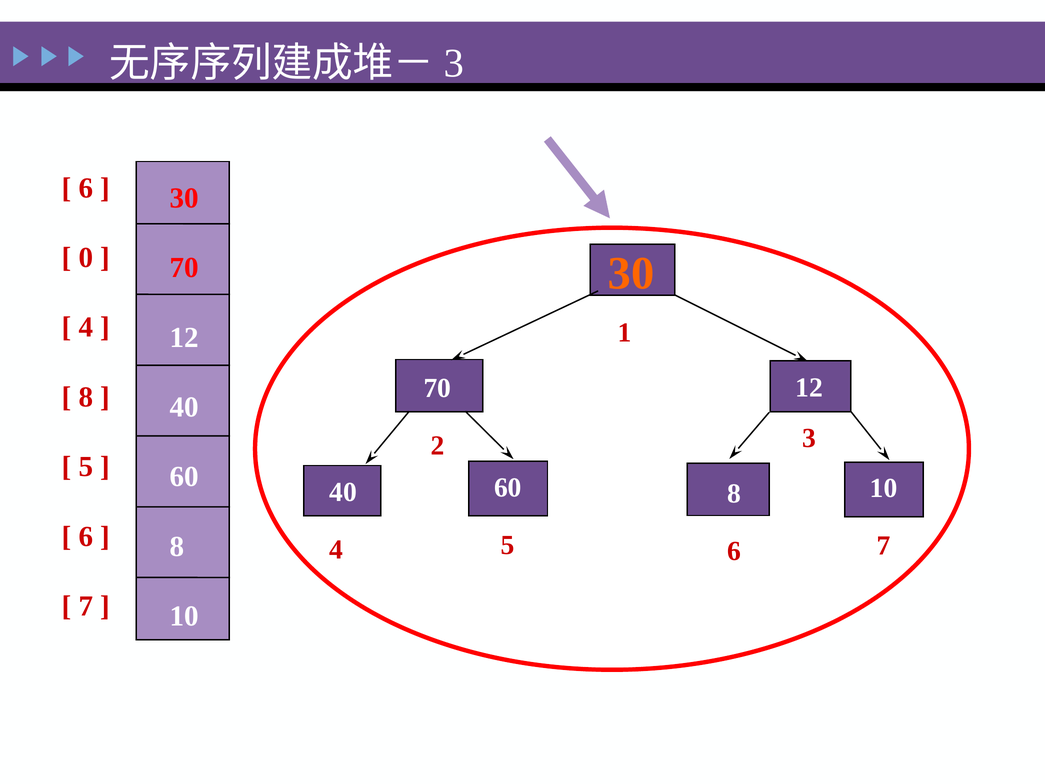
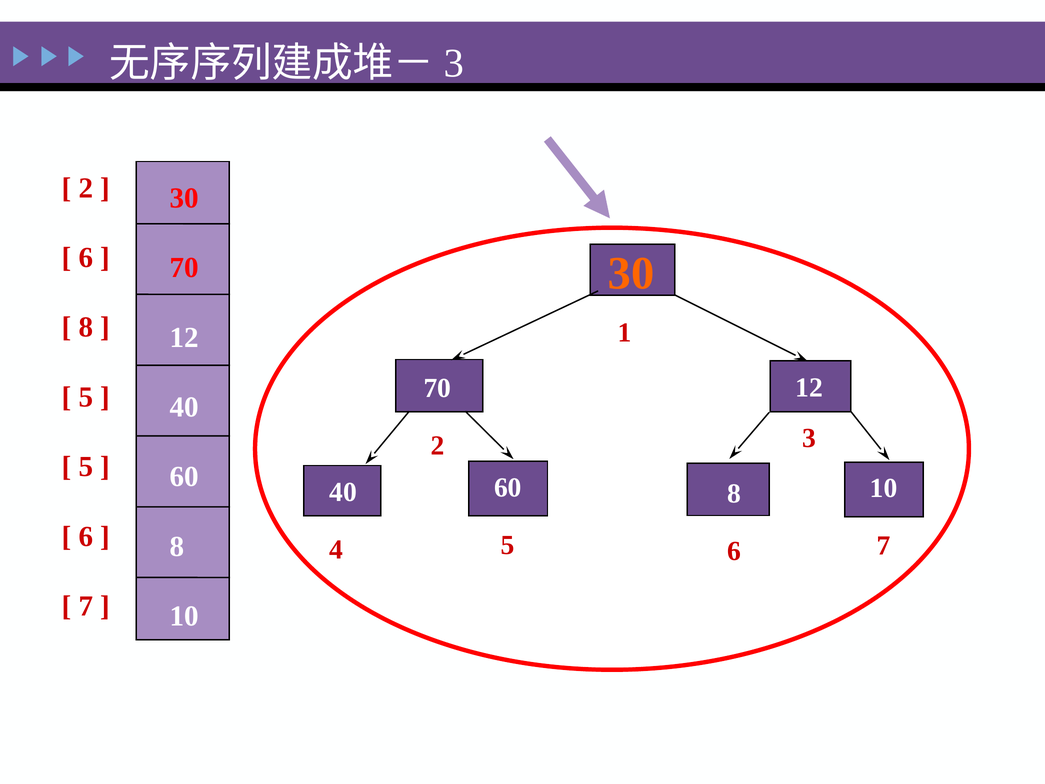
6 at (86, 188): 6 -> 2
0 at (86, 258): 0 -> 6
4 at (86, 327): 4 -> 8
8 at (86, 397): 8 -> 5
